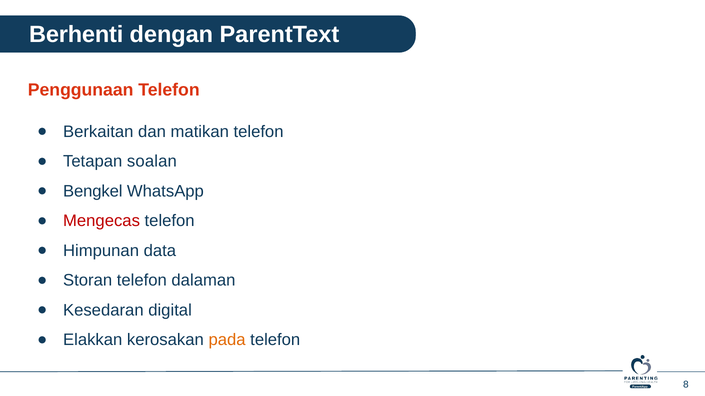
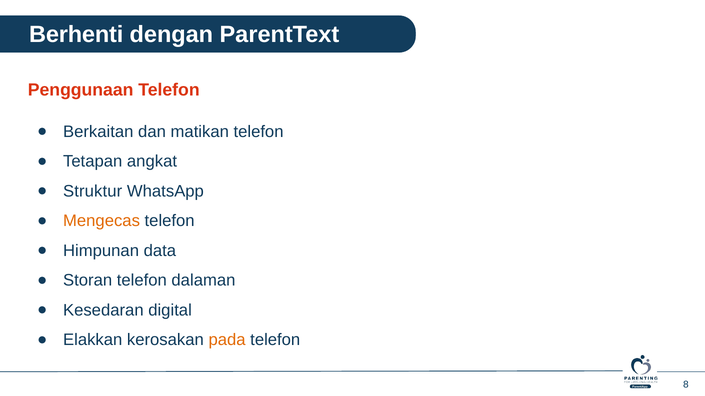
soalan: soalan -> angkat
Bengkel: Bengkel -> Struktur
Mengecas colour: red -> orange
